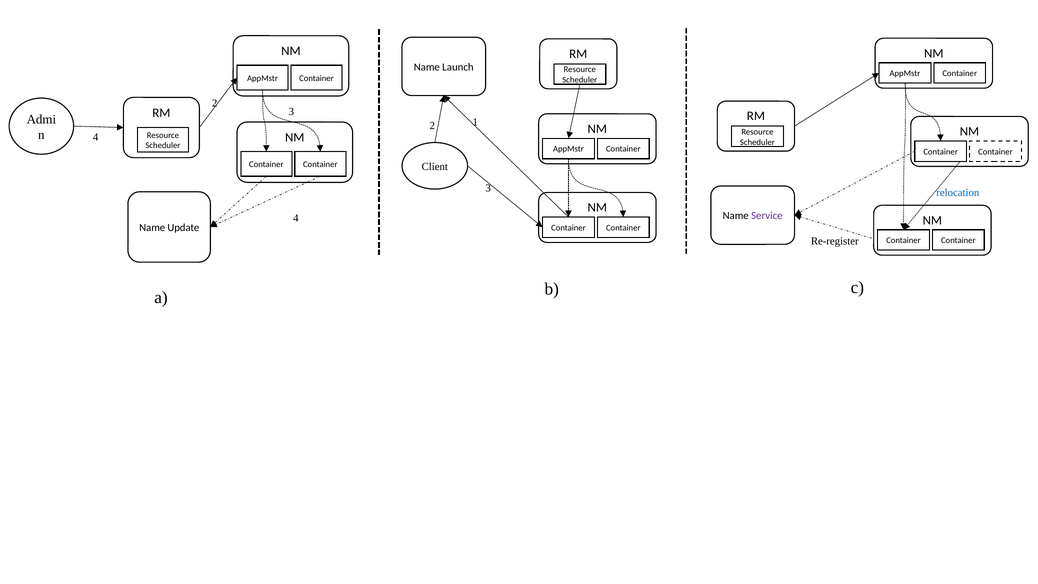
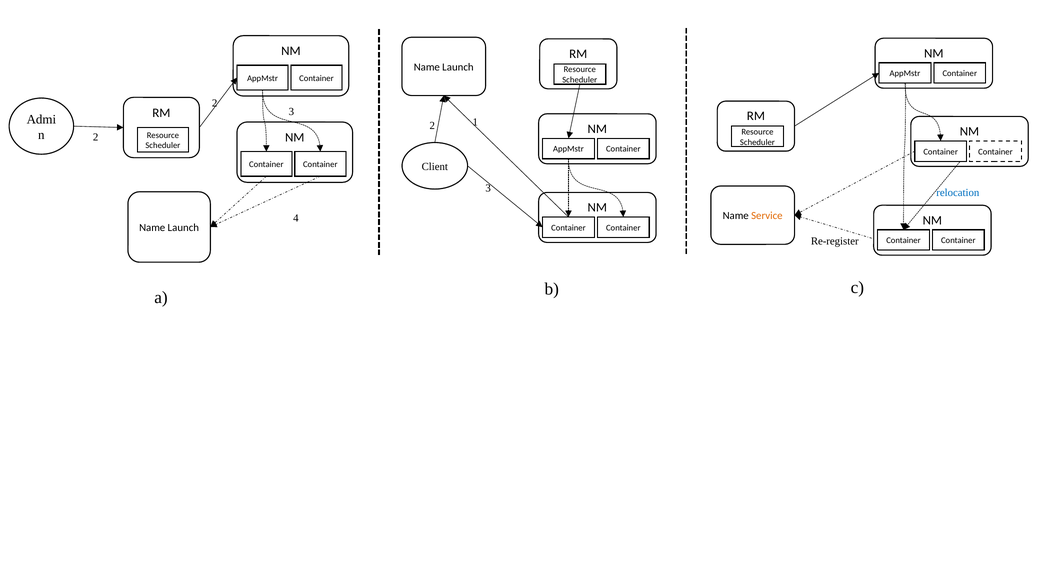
4 at (96, 137): 4 -> 2
Service colour: purple -> orange
Update at (183, 228): Update -> Launch
